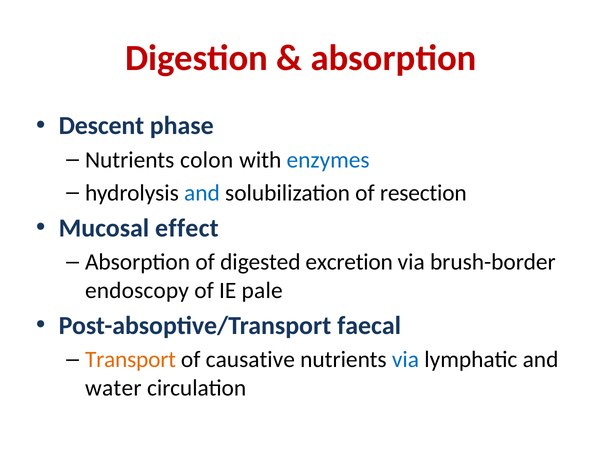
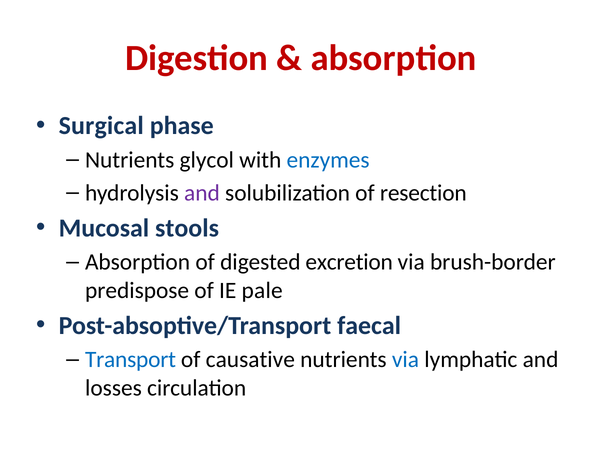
Descent: Descent -> Surgical
colon: colon -> glycol
and at (202, 193) colour: blue -> purple
effect: effect -> stools
endoscopy: endoscopy -> predispose
Transport colour: orange -> blue
water: water -> losses
